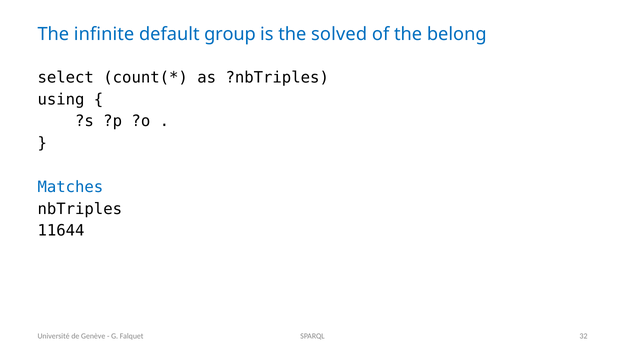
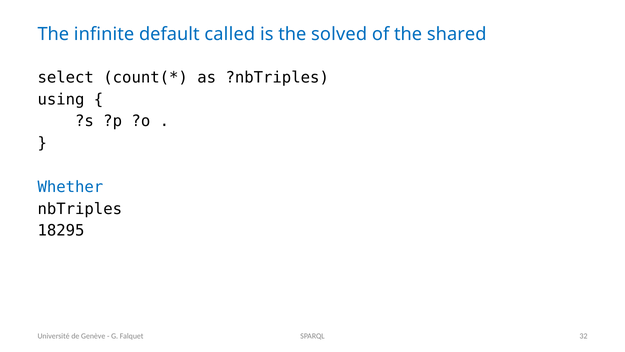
group: group -> called
belong: belong -> shared
Matches: Matches -> Whether
11644: 11644 -> 18295
